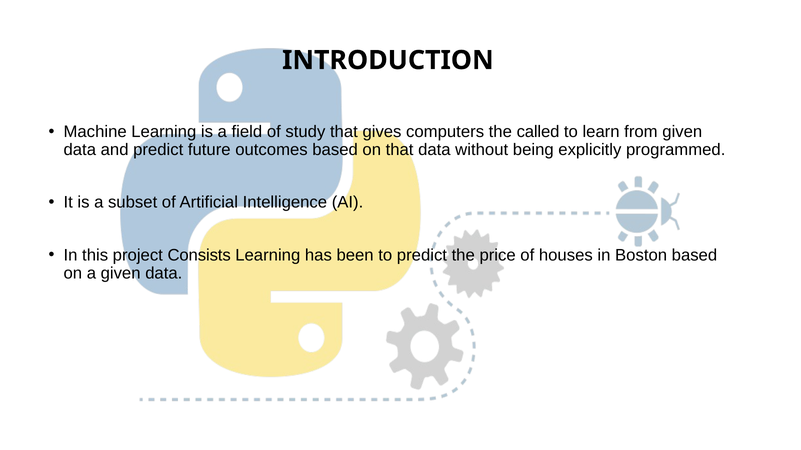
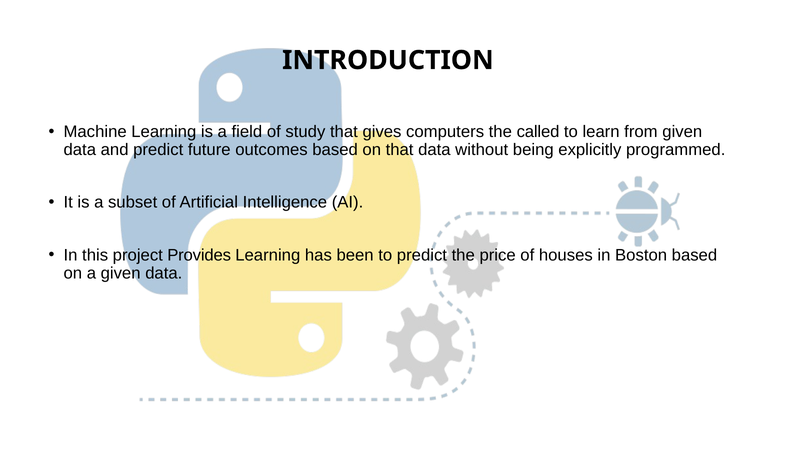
Consists: Consists -> Provides
